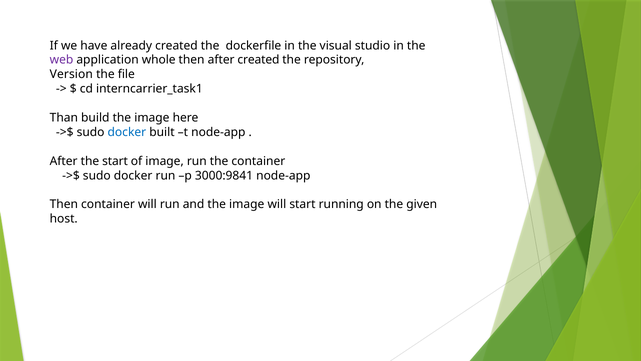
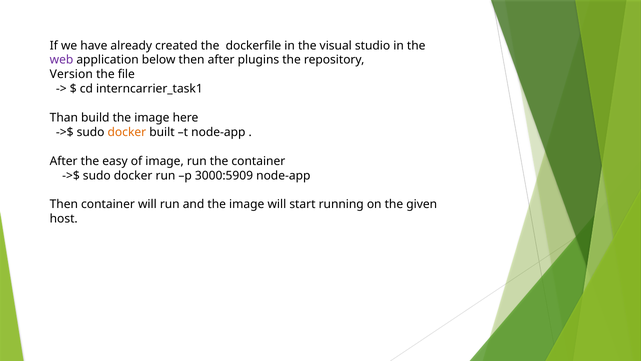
whole: whole -> below
after created: created -> plugins
docker at (127, 132) colour: blue -> orange
the start: start -> easy
3000:9841: 3000:9841 -> 3000:5909
